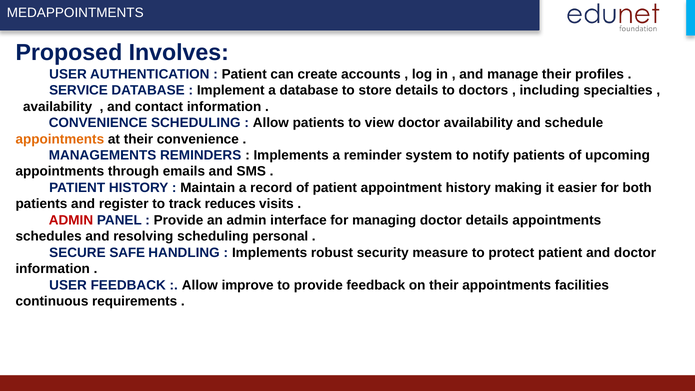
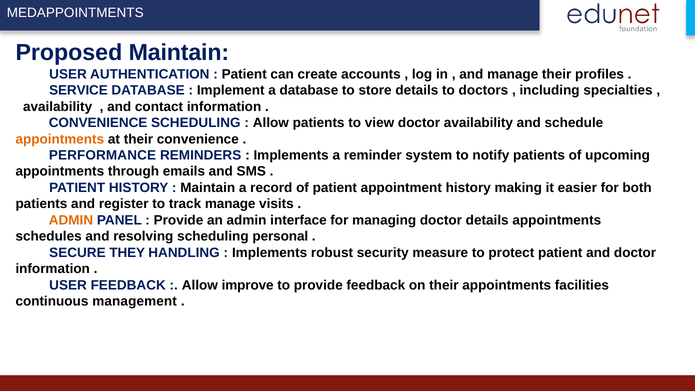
Proposed Involves: Involves -> Maintain
MANAGEMENTS: MANAGEMENTS -> PERFORMANCE
track reduces: reduces -> manage
ADMIN at (71, 220) colour: red -> orange
SAFE: SAFE -> THEY
requirements: requirements -> management
